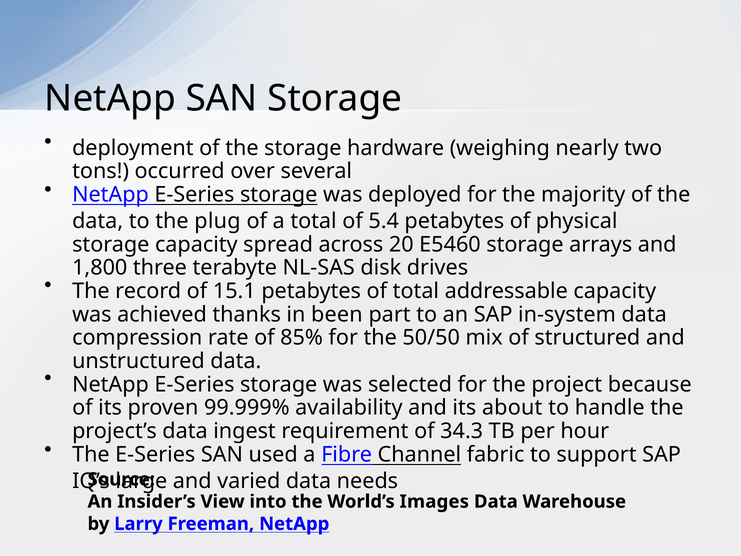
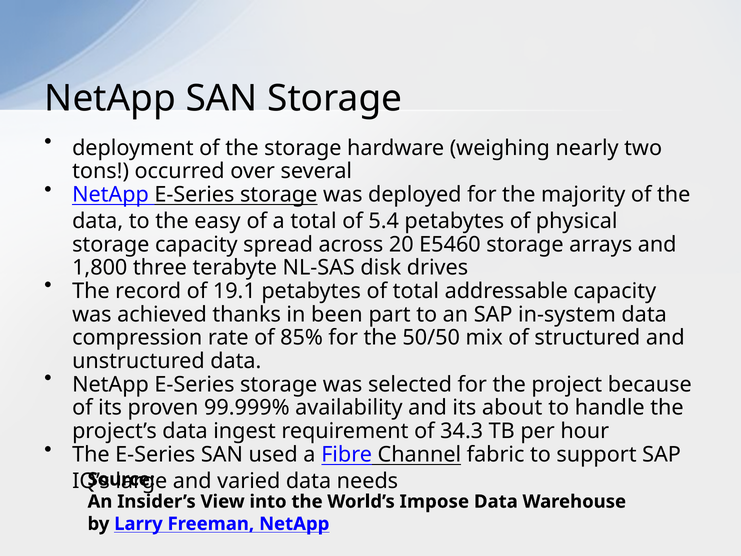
plug: plug -> easy
15.1: 15.1 -> 19.1
Images: Images -> Impose
